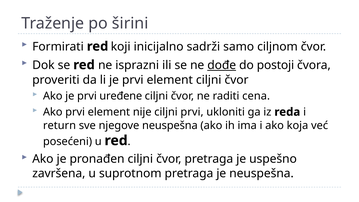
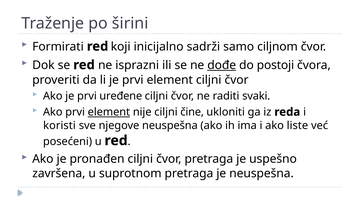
cena: cena -> svaki
element at (109, 112) underline: none -> present
ciljni prvi: prvi -> čine
return: return -> koristi
koja: koja -> liste
